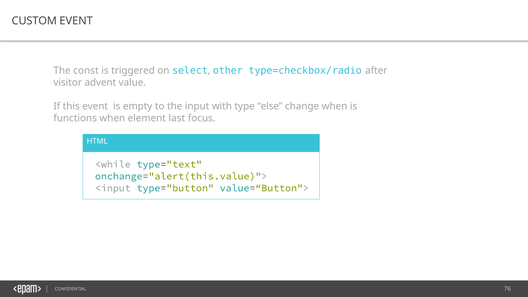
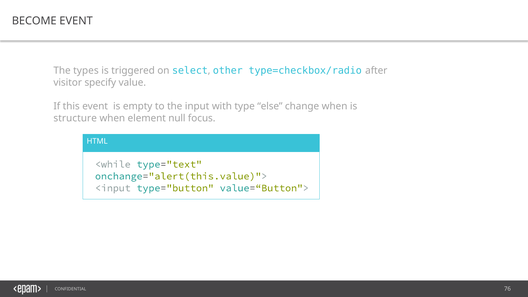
CUSTOM: CUSTOM -> BECOME
const: const -> types
advent: advent -> specify
functions: functions -> structure
last: last -> null
